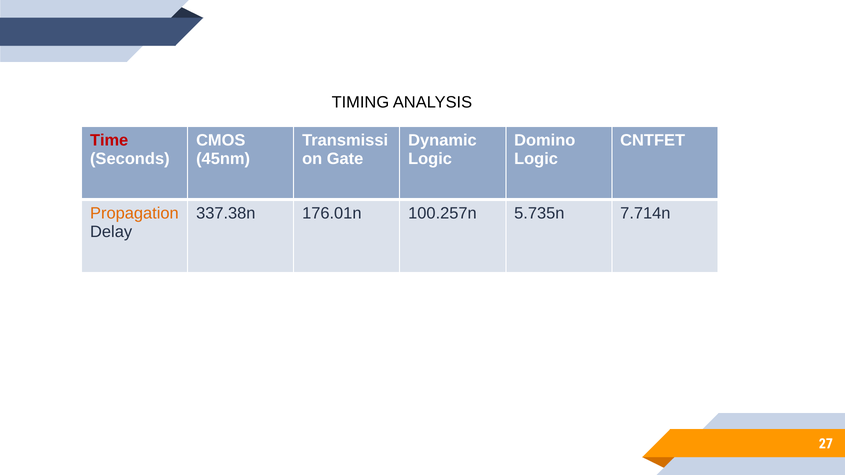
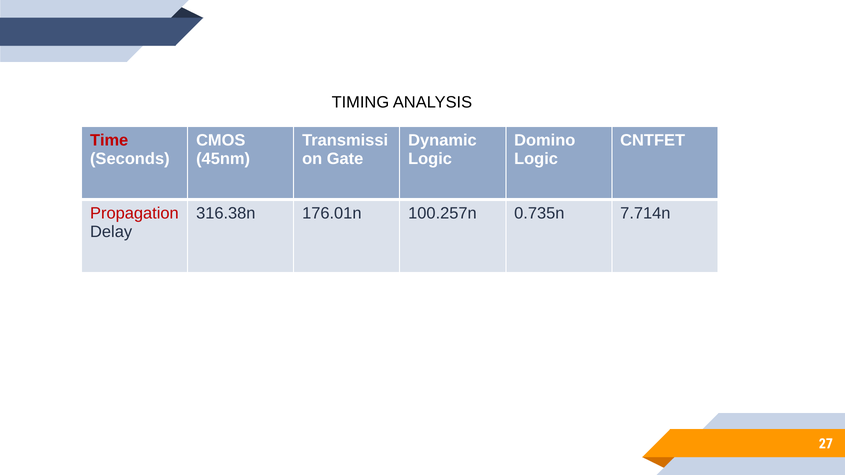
Propagation colour: orange -> red
337.38n: 337.38n -> 316.38n
5.735n: 5.735n -> 0.735n
